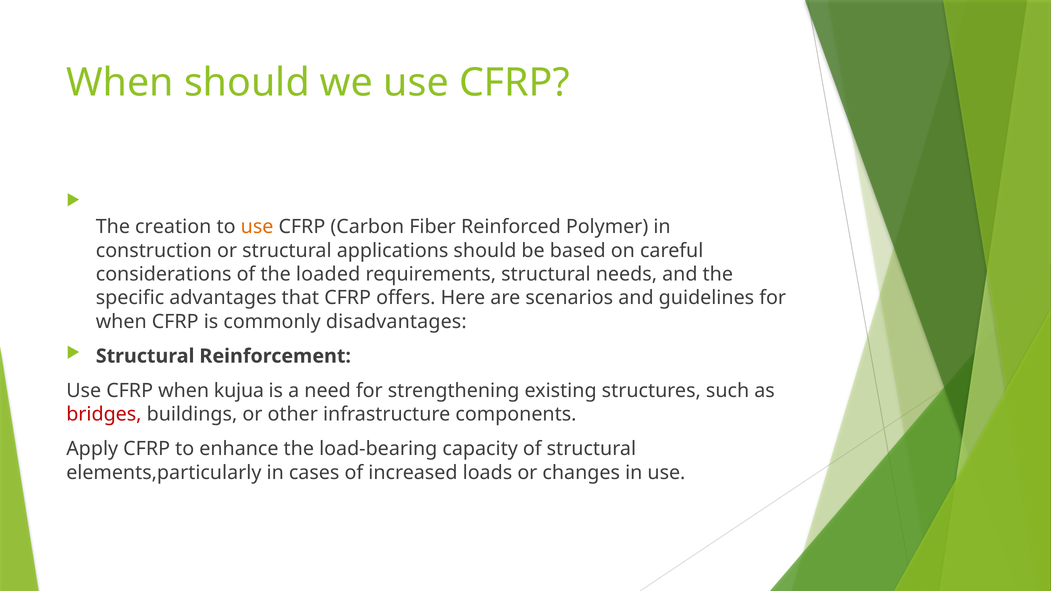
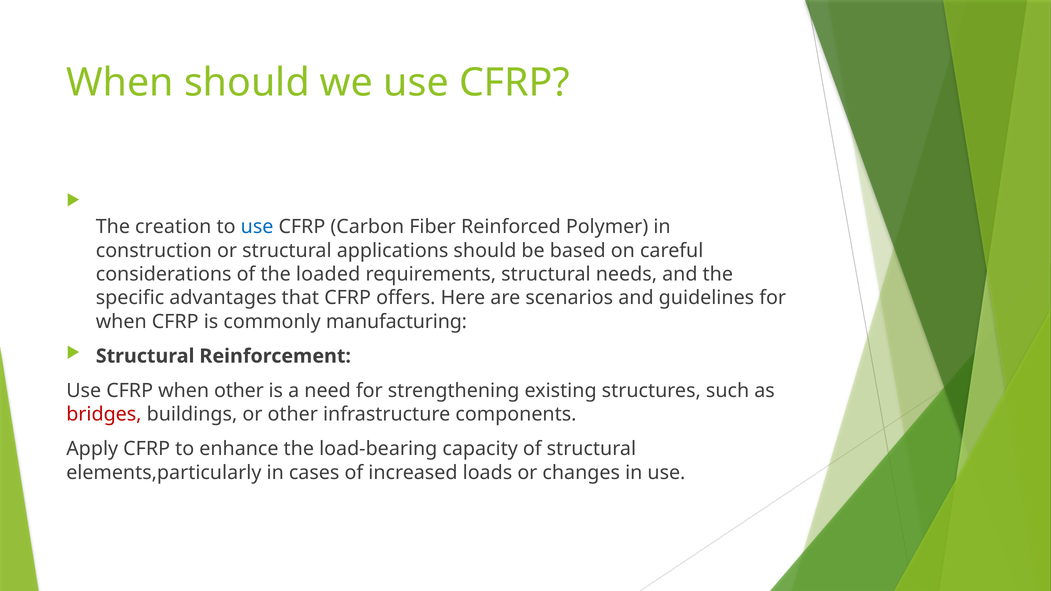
use at (257, 227) colour: orange -> blue
disadvantages: disadvantages -> manufacturing
when kujua: kujua -> other
